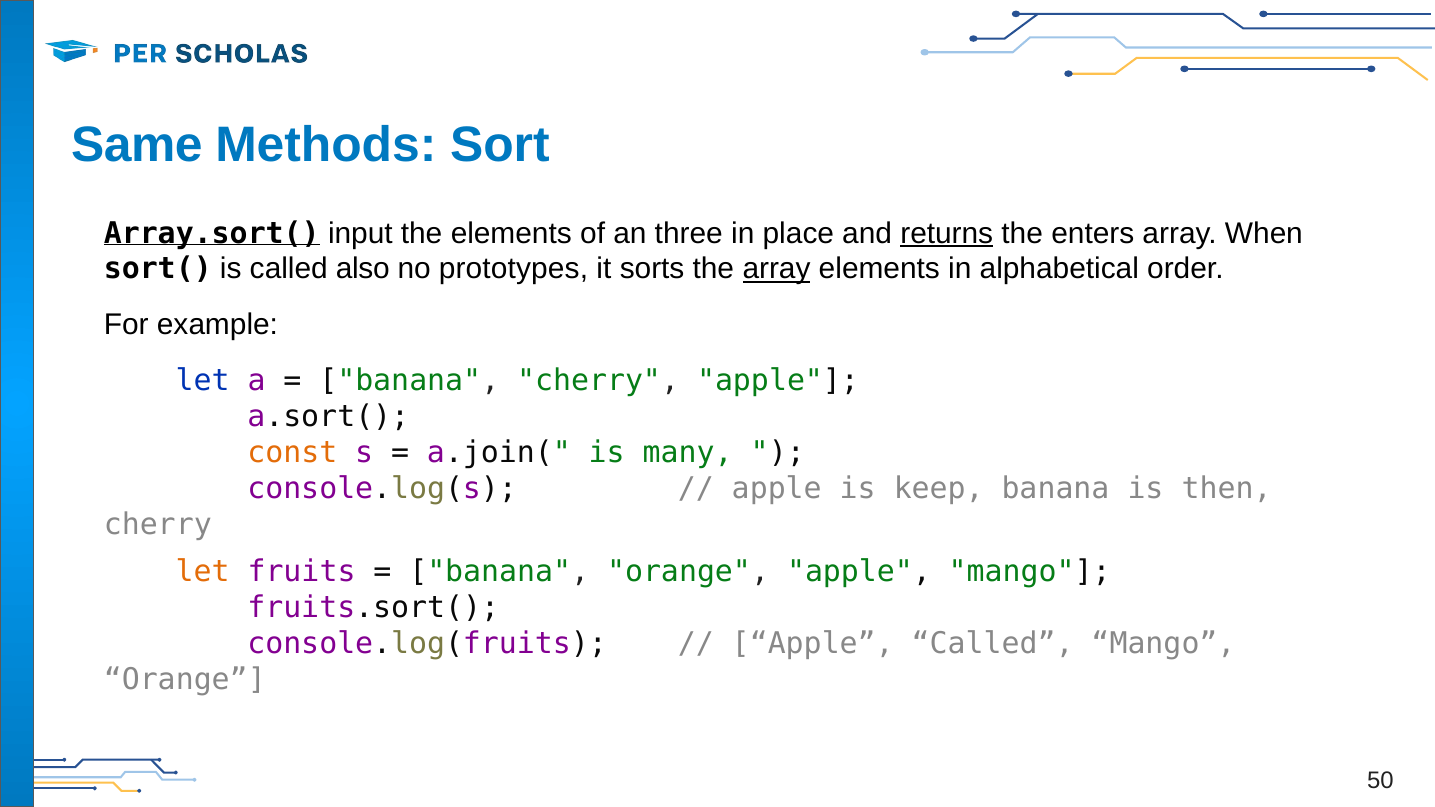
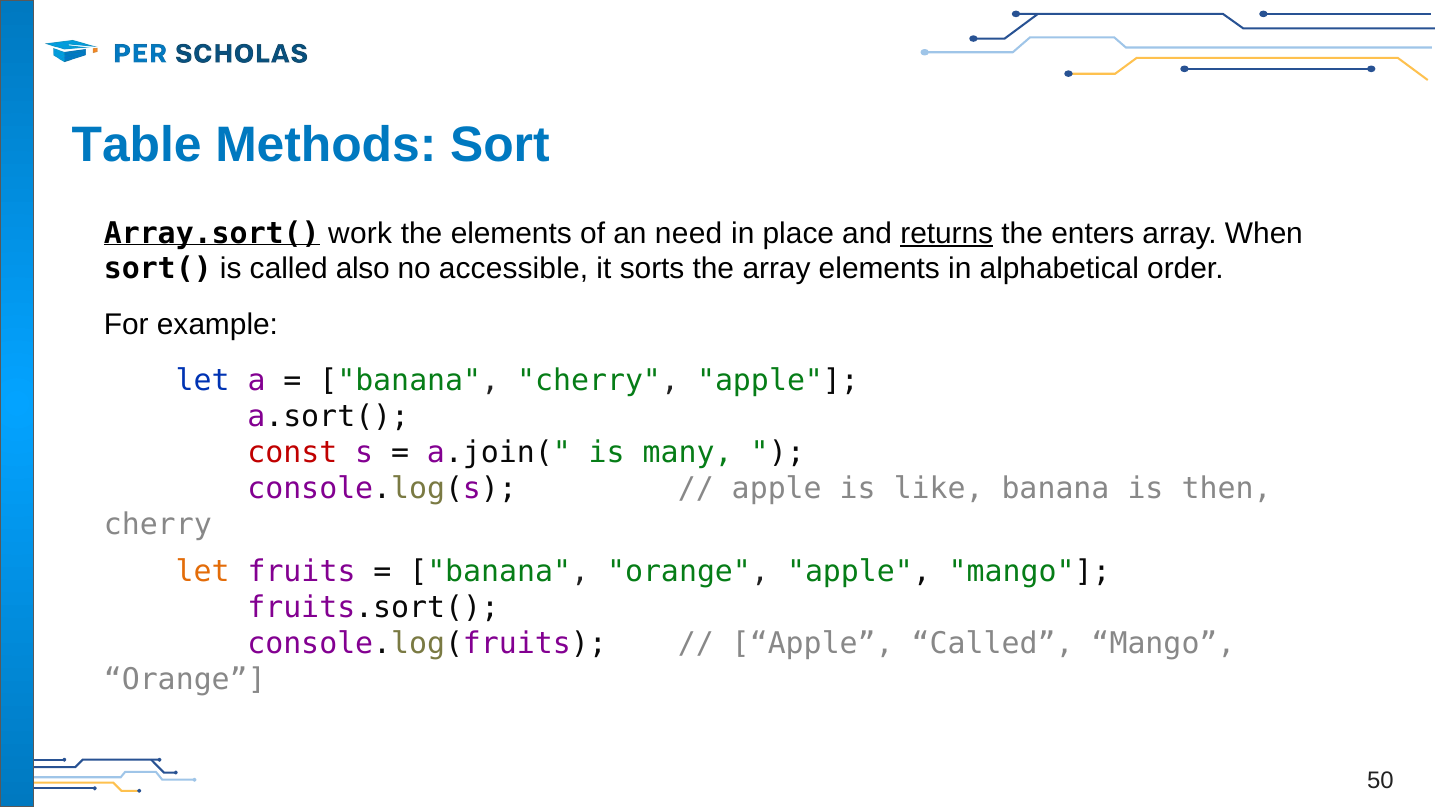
Same: Same -> Table
input: input -> work
three: three -> need
prototypes: prototypes -> accessible
array at (777, 269) underline: present -> none
const colour: orange -> red
keep: keep -> like
